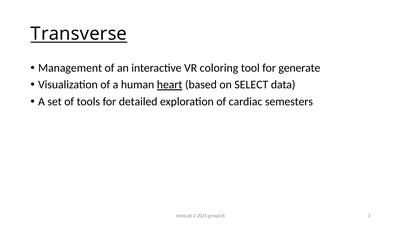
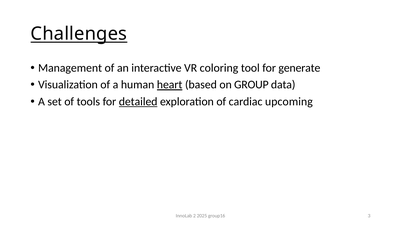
Transverse: Transverse -> Challenges
SELECT: SELECT -> GROUP
detailed underline: none -> present
semesters: semesters -> upcoming
